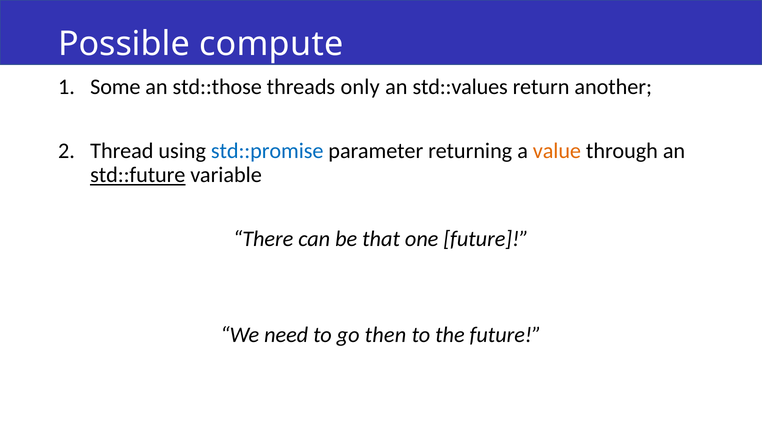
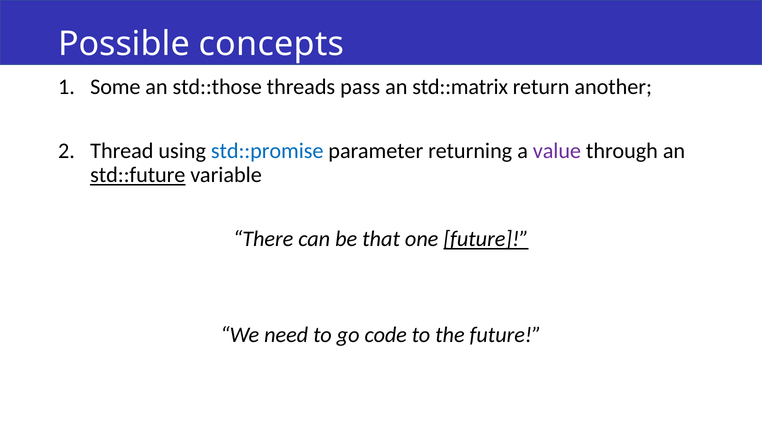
compute: compute -> concepts
only: only -> pass
std::values: std::values -> std::matrix
value colour: orange -> purple
future at (486, 239) underline: none -> present
then: then -> code
